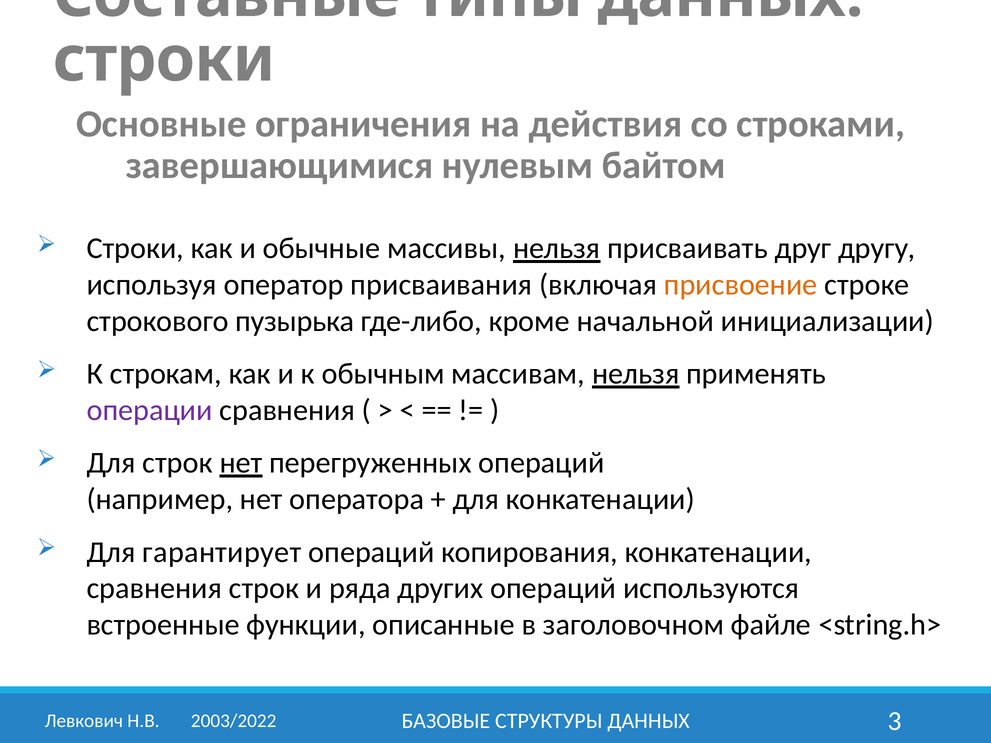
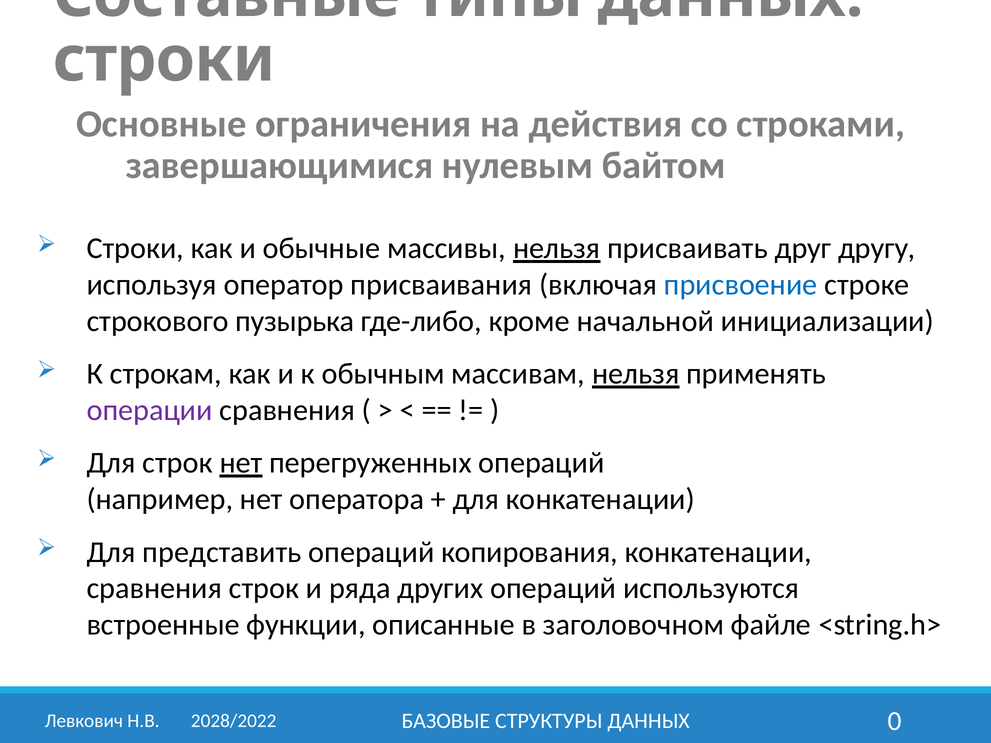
присвоение colour: orange -> blue
гарантирует: гарантирует -> представить
3: 3 -> 0
2003/2022: 2003/2022 -> 2028/2022
